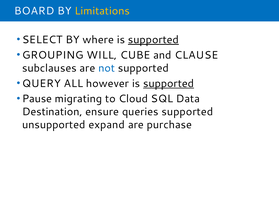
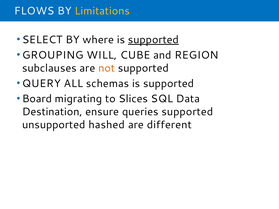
BOARD: BOARD -> FLOWS
CLAUSE: CLAUSE -> REGION
not colour: blue -> orange
however: however -> schemas
supported at (169, 84) underline: present -> none
Pause: Pause -> Board
Cloud: Cloud -> Slices
expand: expand -> hashed
purchase: purchase -> different
